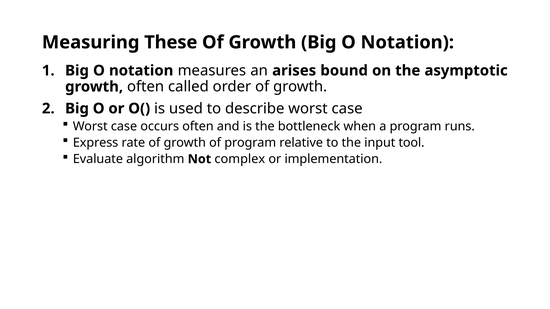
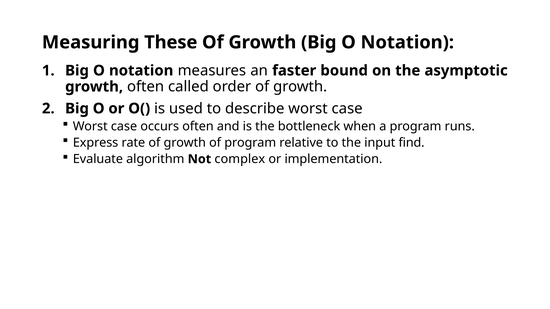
arises: arises -> faster
tool: tool -> find
